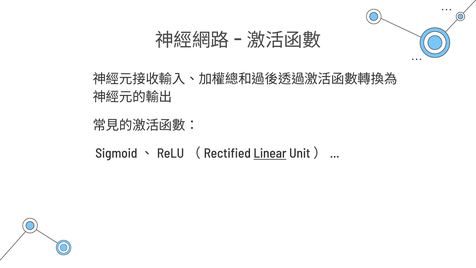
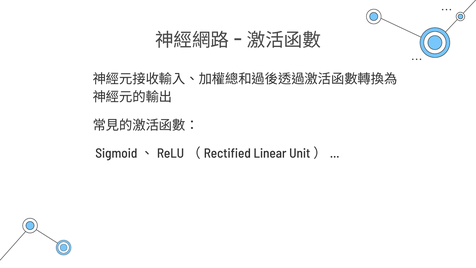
Linear underline: present -> none
